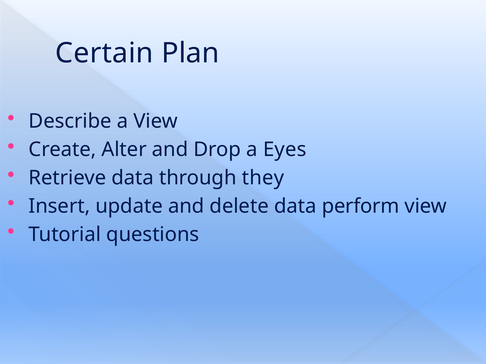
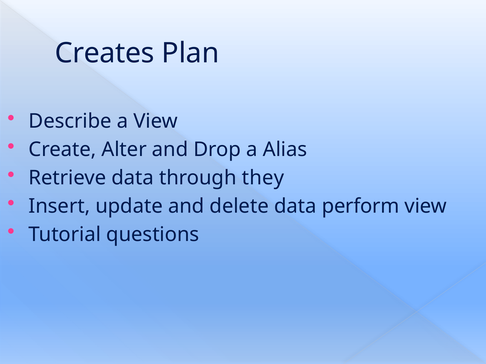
Certain: Certain -> Creates
Eyes: Eyes -> Alias
